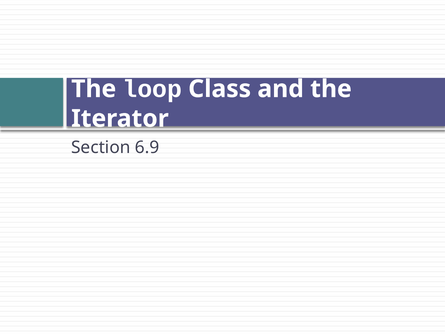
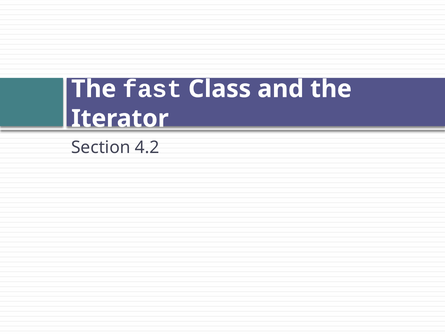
loop: loop -> fast
6.9: 6.9 -> 4.2
